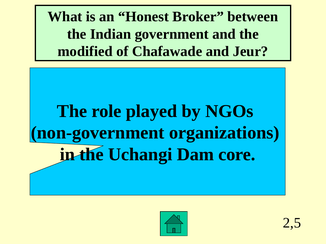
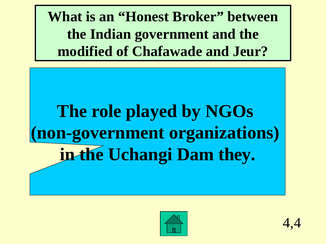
core: core -> they
2,5: 2,5 -> 4,4
